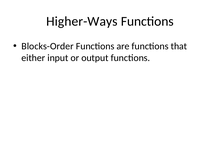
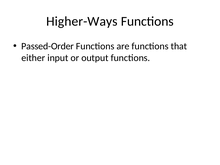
Blocks-Order: Blocks-Order -> Passed-Order
